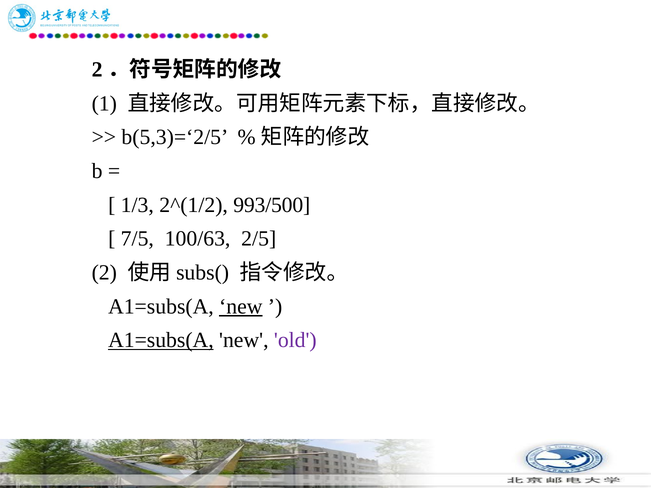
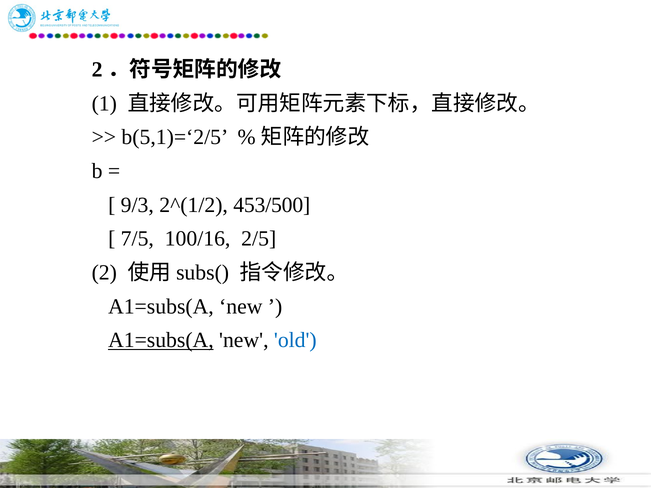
b(5,3)=‘2/5: b(5,3)=‘2/5 -> b(5,1)=‘2/5
1/3: 1/3 -> 9/3
993/500: 993/500 -> 453/500
100/63: 100/63 -> 100/16
new at (241, 307) underline: present -> none
old colour: purple -> blue
